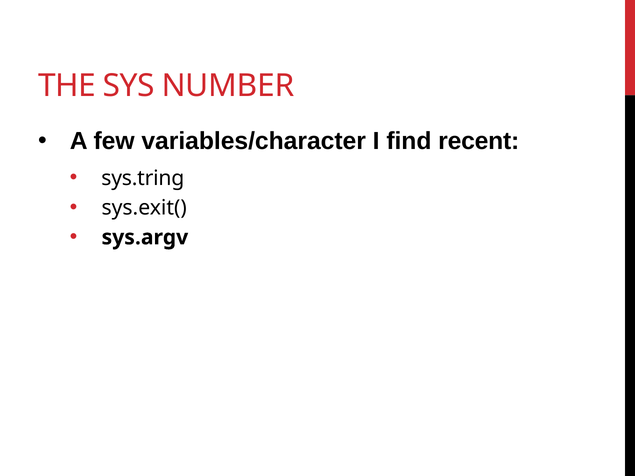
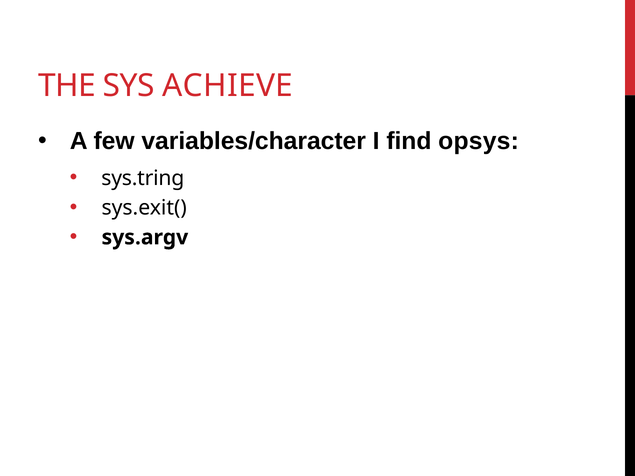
NUMBER: NUMBER -> ACHIEVE
recent: recent -> opsys
